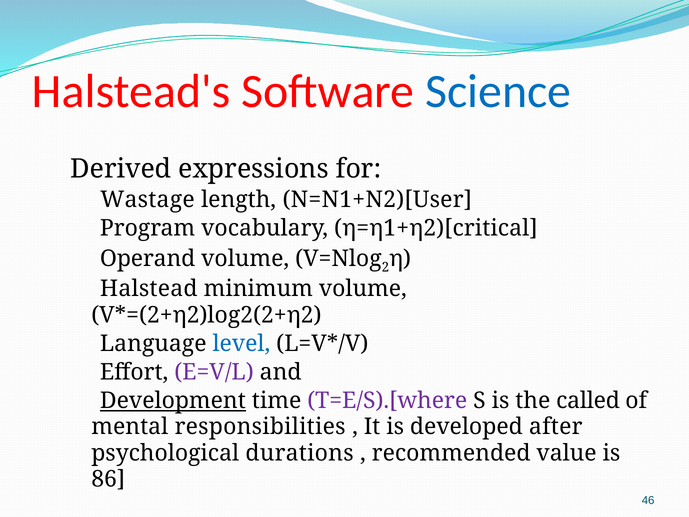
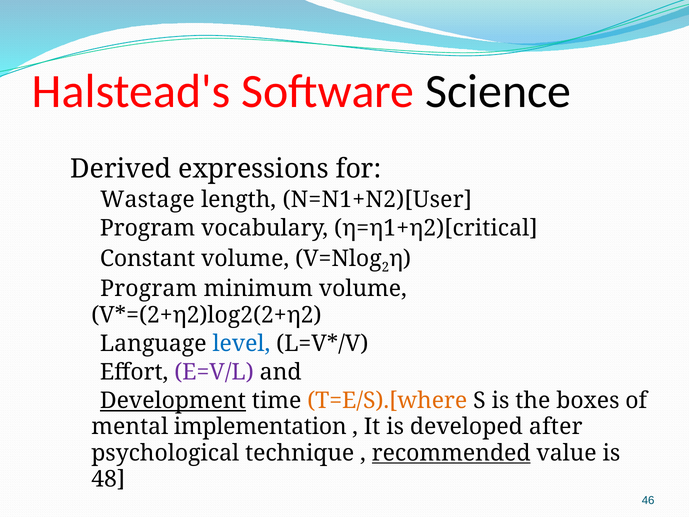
Science colour: blue -> black
Operand: Operand -> Constant
Halstead at (149, 289): Halstead -> Program
T=E/S).[where colour: purple -> orange
called: called -> boxes
responsibilities: responsibilities -> implementation
durations: durations -> technique
recommended underline: none -> present
86: 86 -> 48
